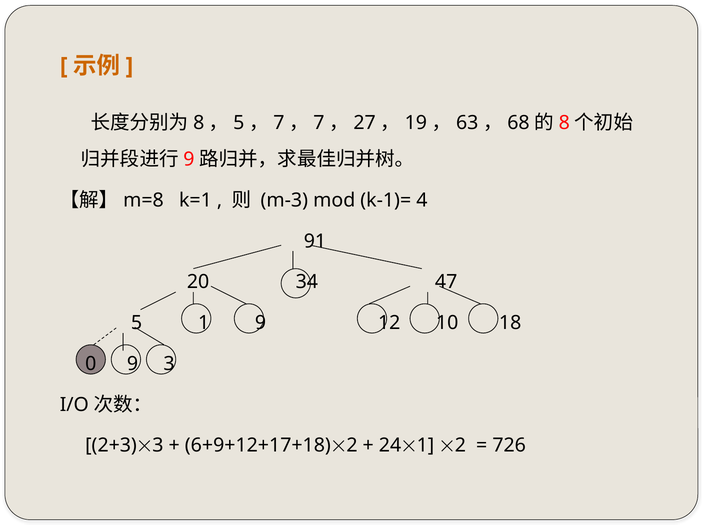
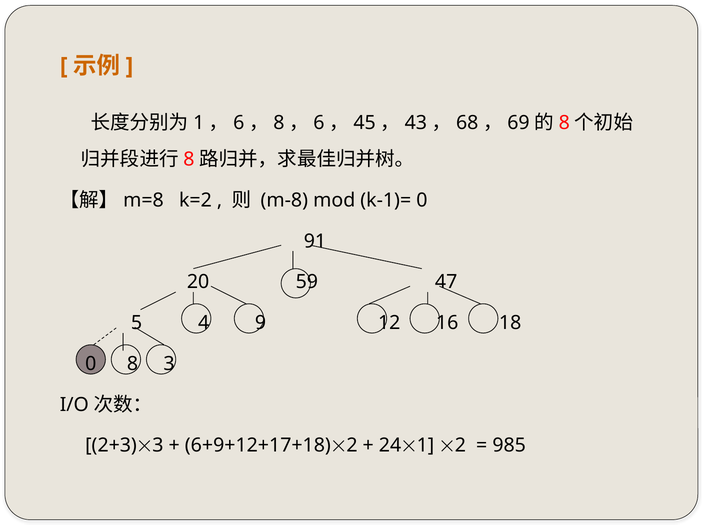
8 at (199, 123): 8 -> 1
5 at (239, 123): 5 -> 6
7 at (279, 123): 7 -> 8
7 at (319, 123): 7 -> 6
27: 27 -> 45
19: 19 -> 43
63: 63 -> 68
68: 68 -> 69
9 at (189, 159): 9 -> 8
k=1: k=1 -> k=2
m-3: m-3 -> m-8
k-1)= 4: 4 -> 0
34: 34 -> 59
1: 1 -> 4
10: 10 -> 16
0 9: 9 -> 8
726: 726 -> 985
